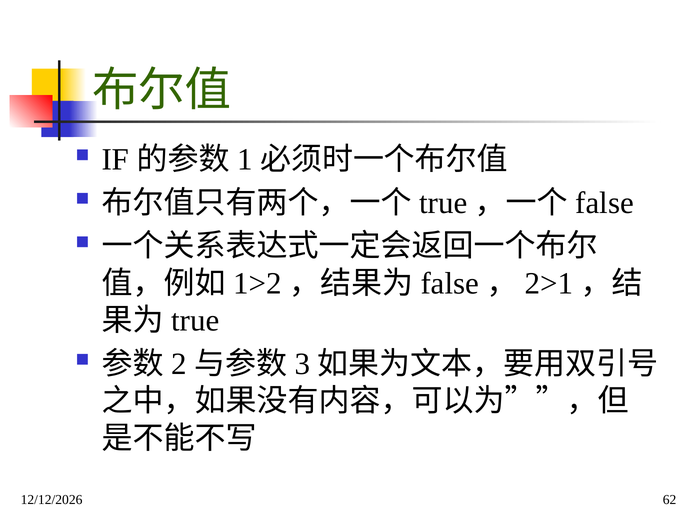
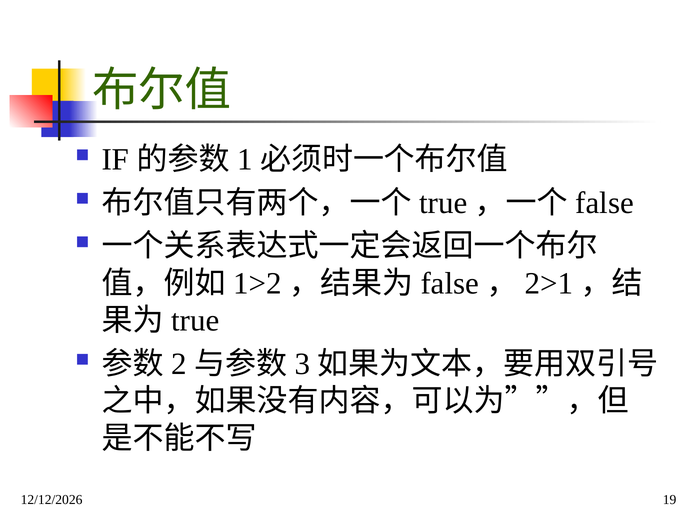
62: 62 -> 19
